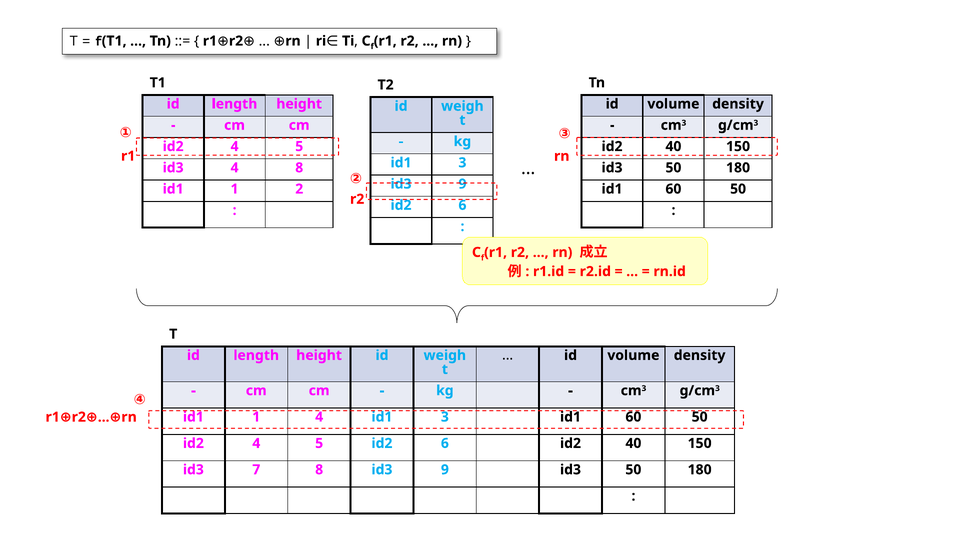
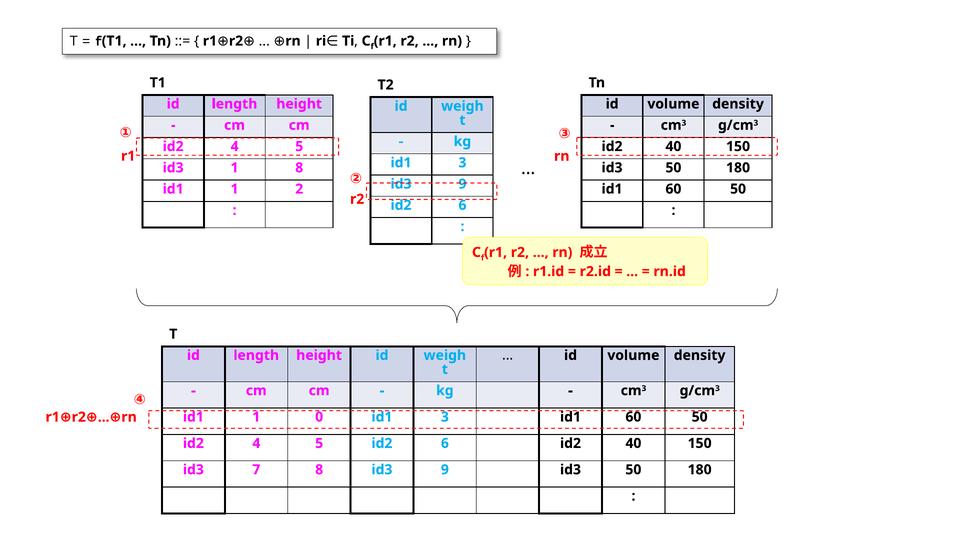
id3 4: 4 -> 1
1 4: 4 -> 0
